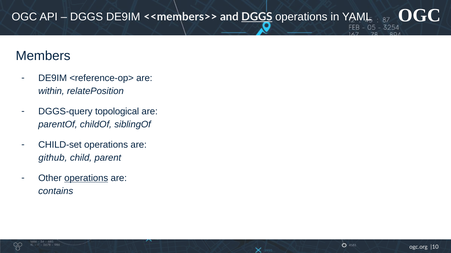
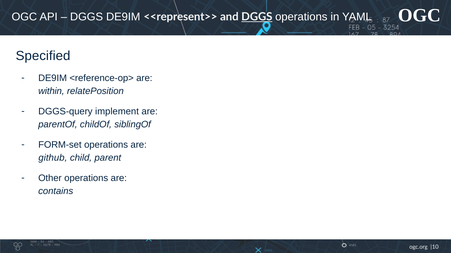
<<members>>: <<members>> -> <<represent>>
Members: Members -> Specified
topological: topological -> implement
CHILD-set: CHILD-set -> FORM-set
operations at (86, 179) underline: present -> none
